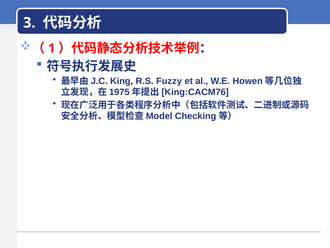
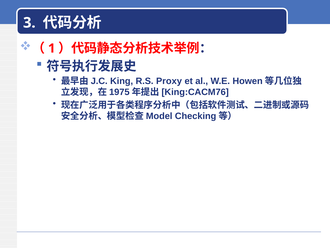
Fuzzy: Fuzzy -> Proxy
